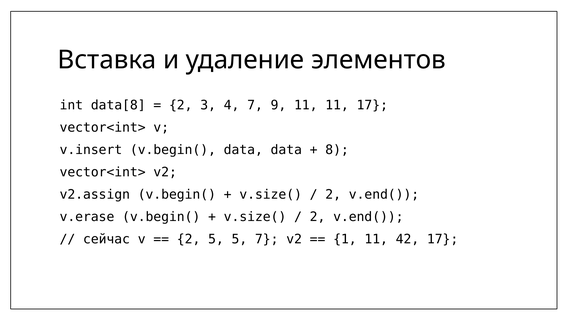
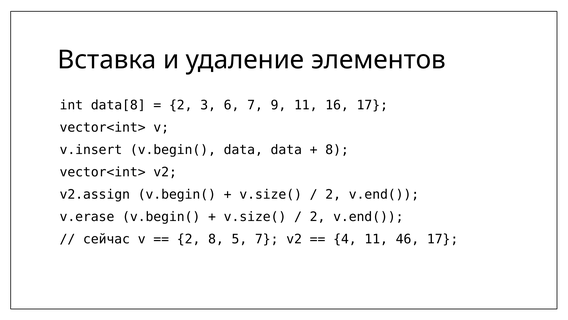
4: 4 -> 6
11 11: 11 -> 16
2 5: 5 -> 8
1: 1 -> 4
42: 42 -> 46
